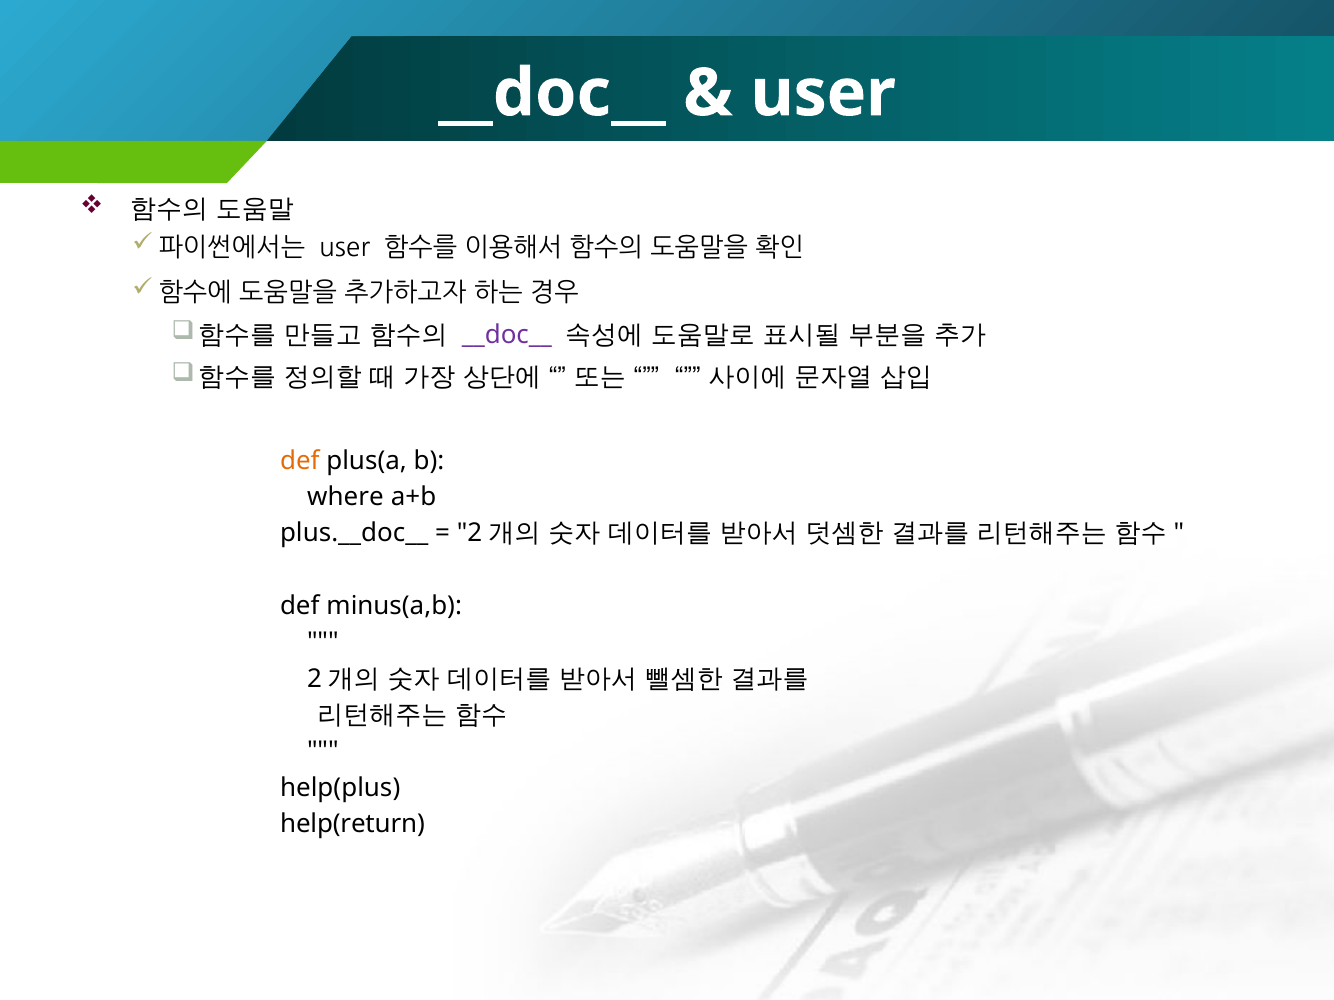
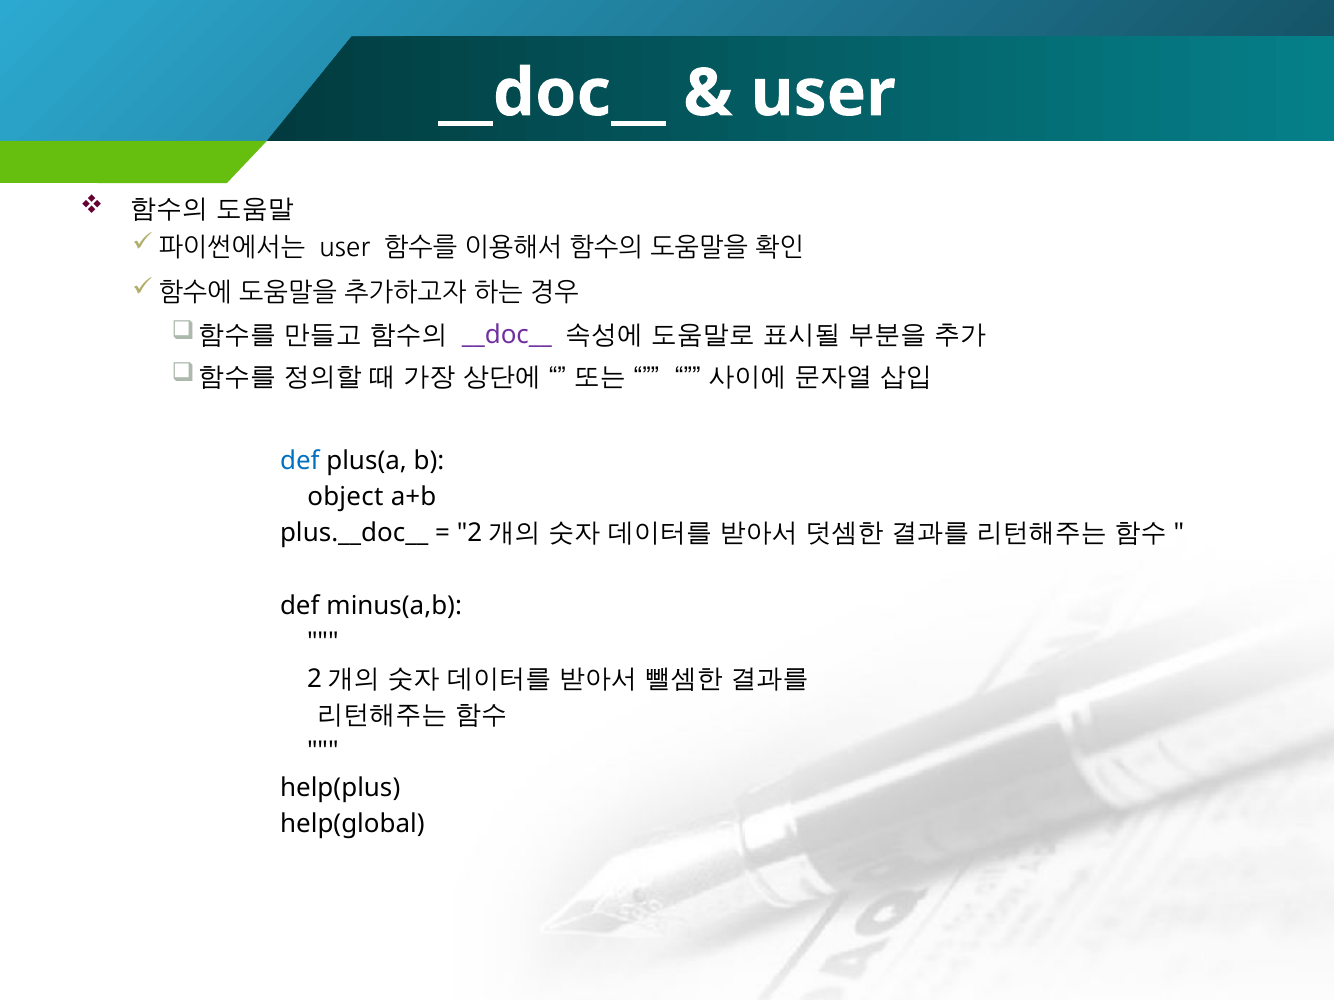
def at (300, 461) colour: orange -> blue
where: where -> object
help(return: help(return -> help(global
